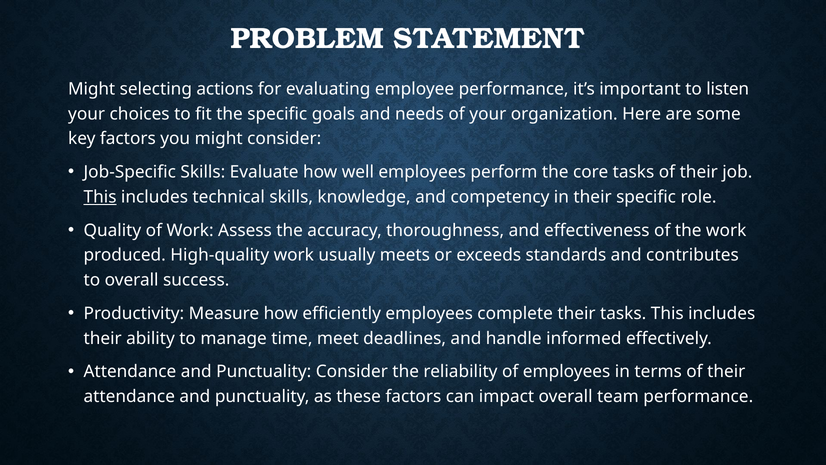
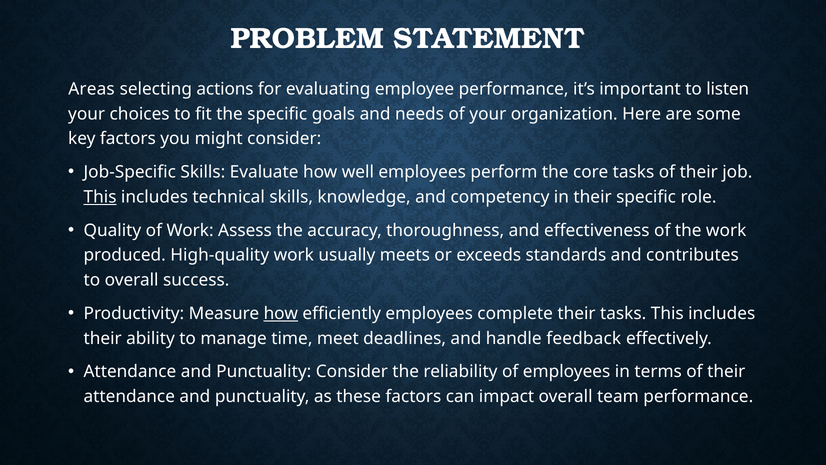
Might at (92, 89): Might -> Areas
how at (281, 313) underline: none -> present
informed: informed -> feedback
